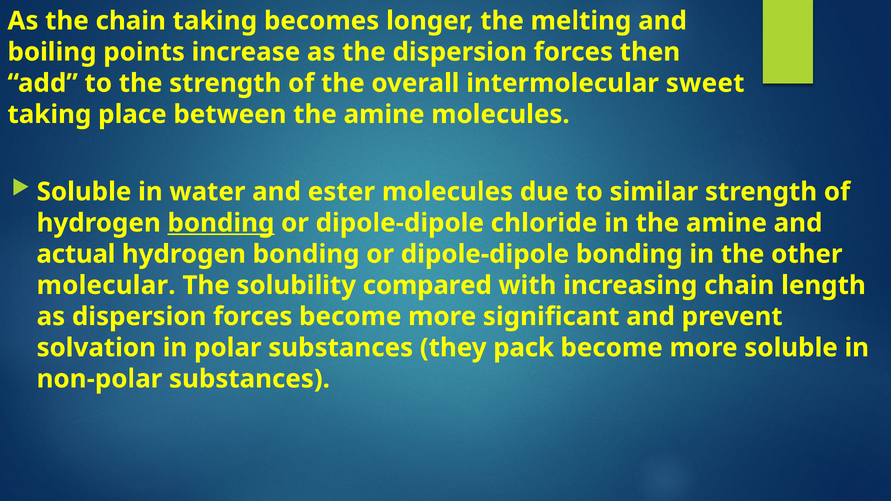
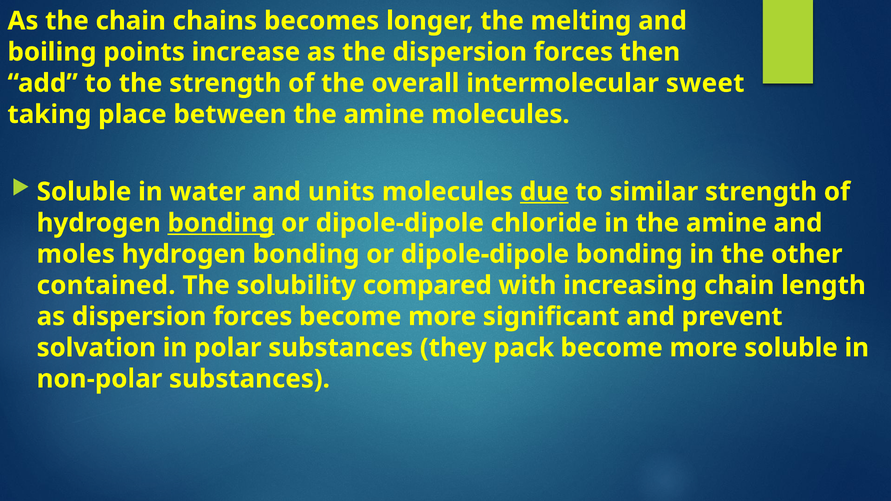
chain taking: taking -> chains
ester: ester -> units
due underline: none -> present
actual: actual -> moles
molecular: molecular -> contained
